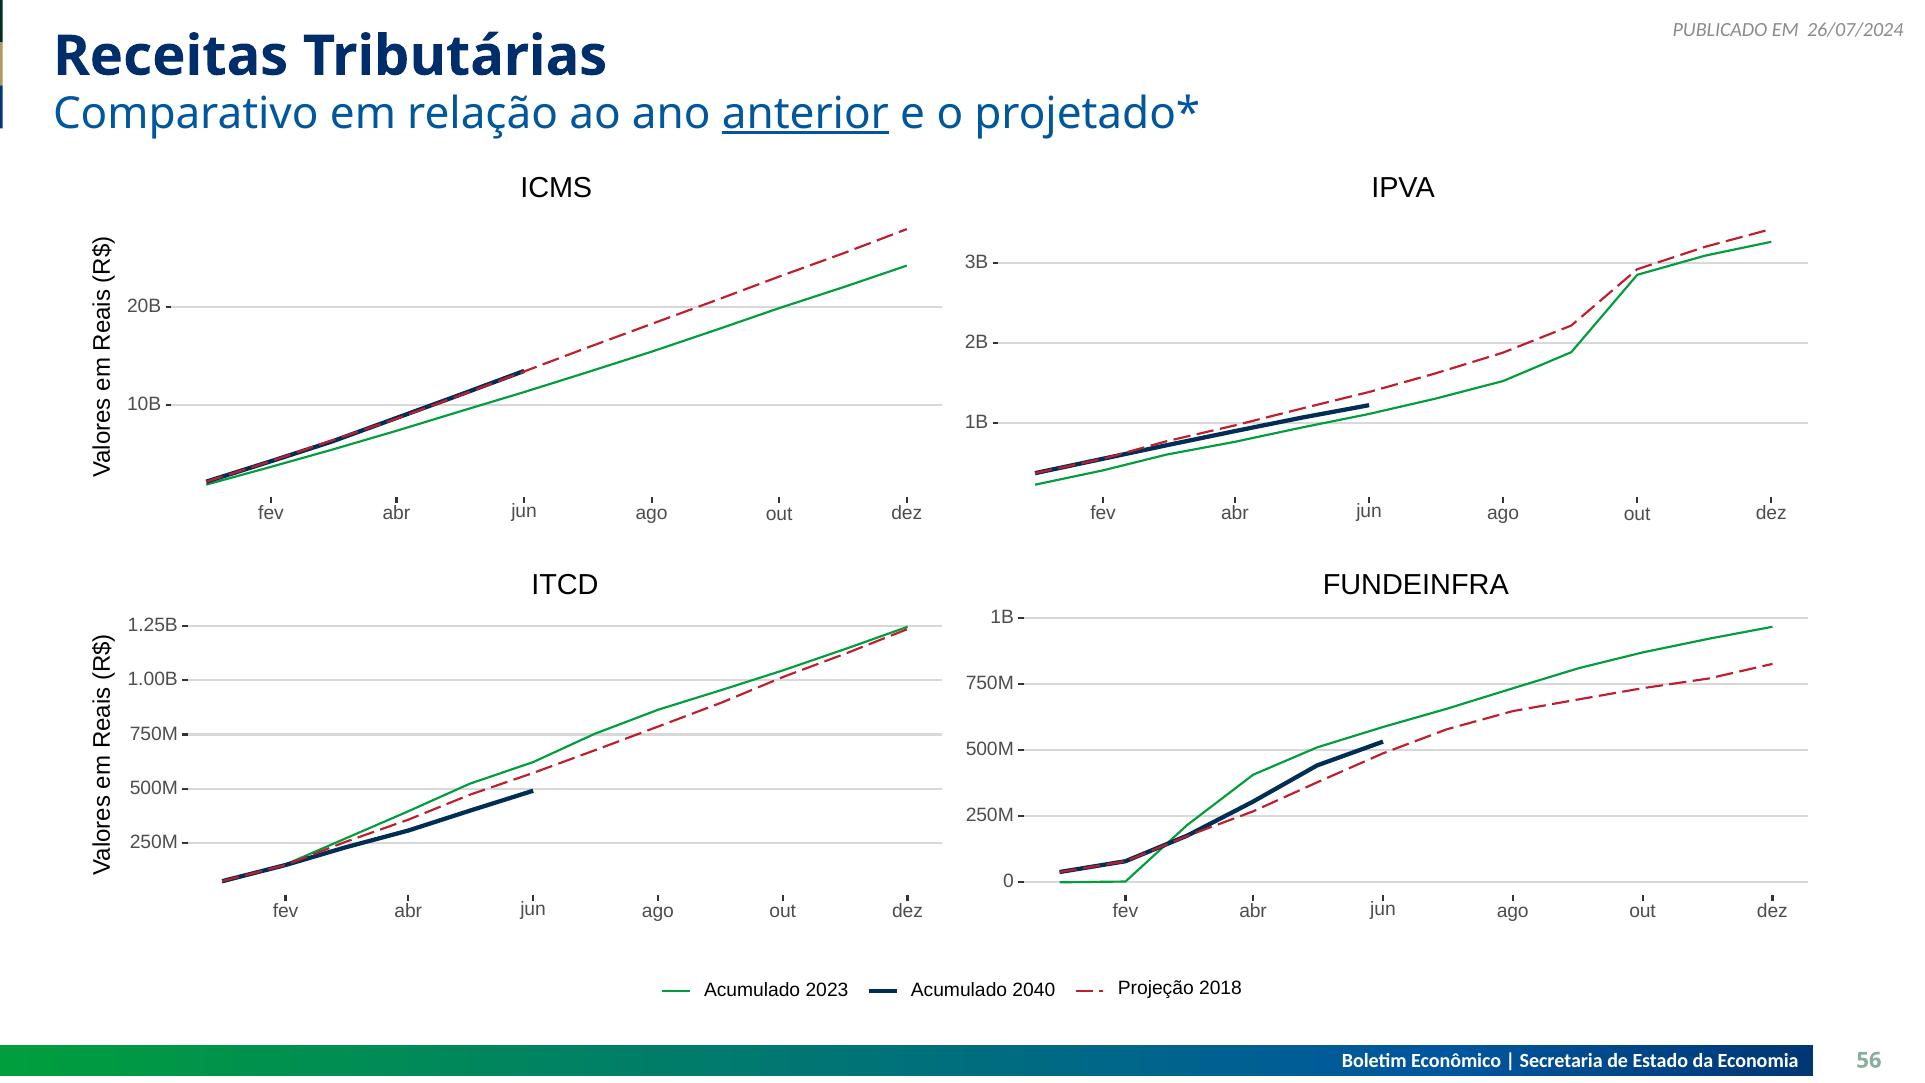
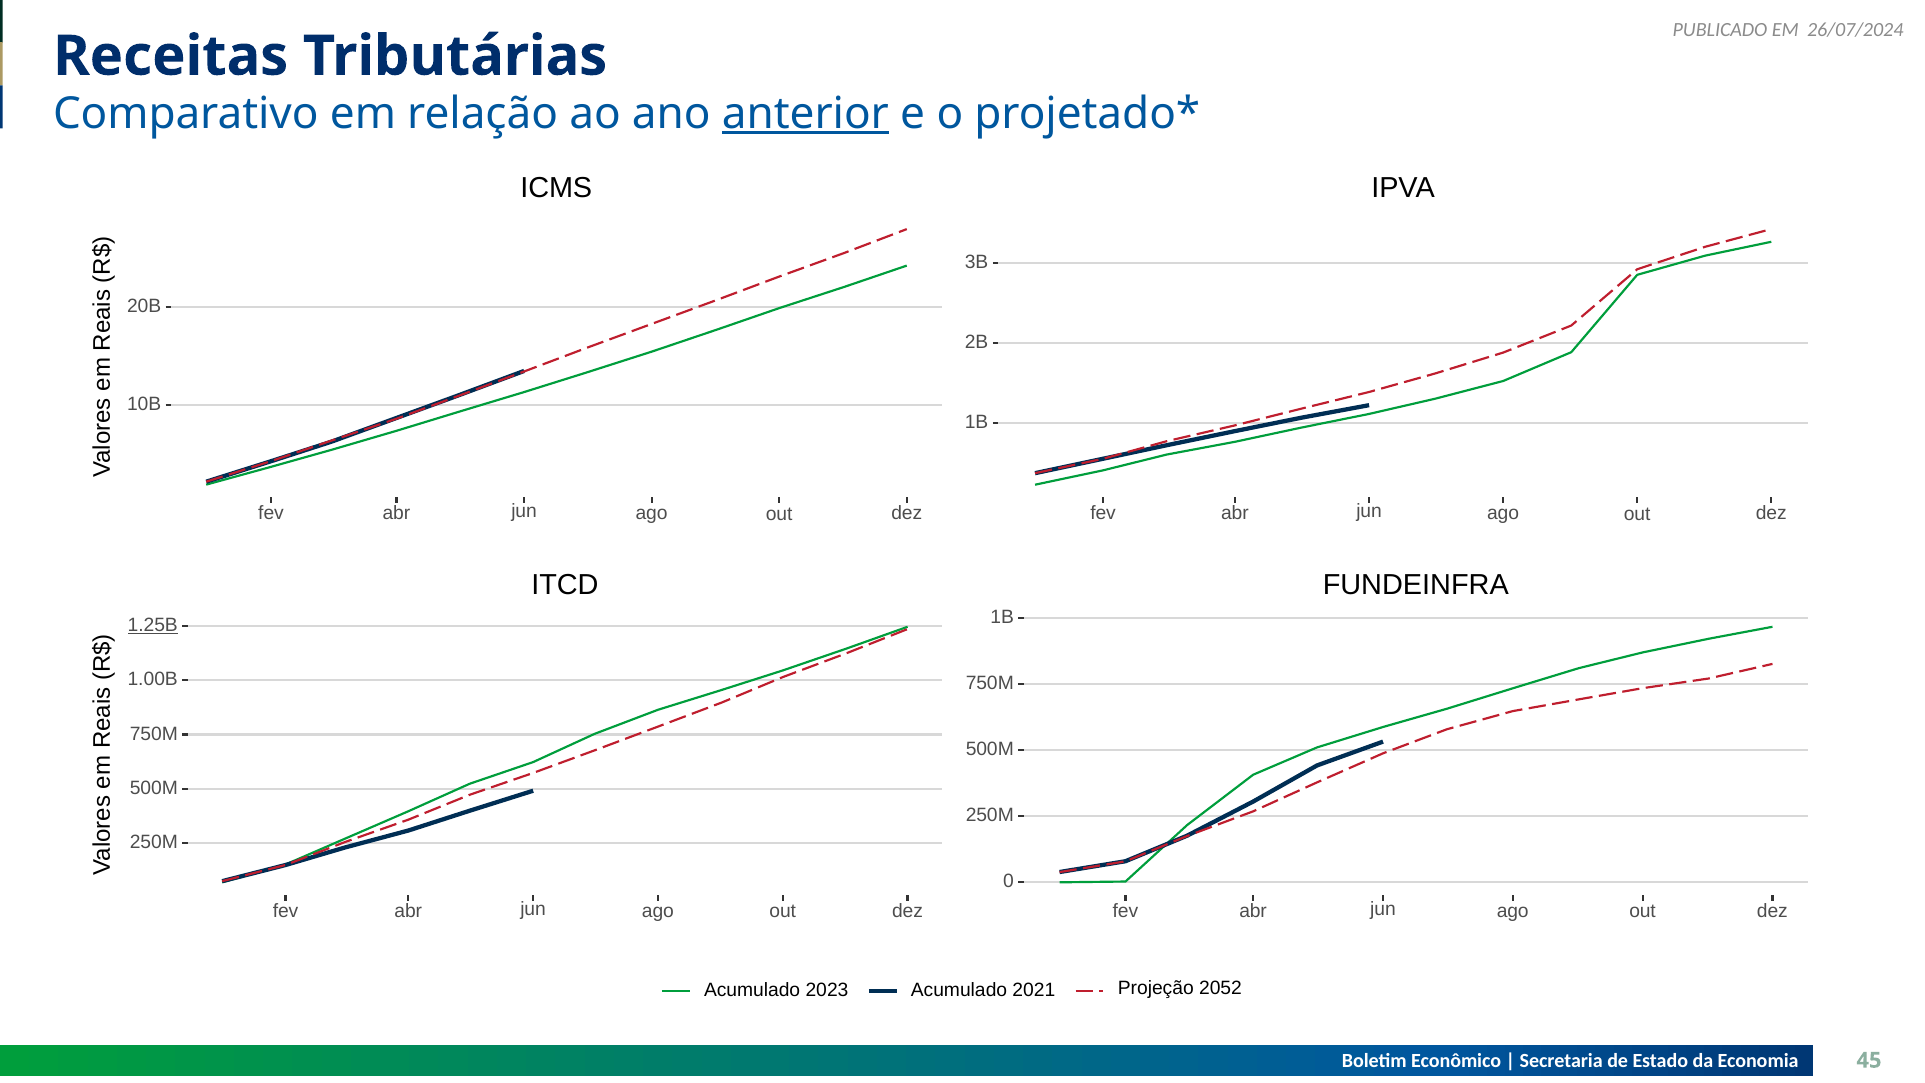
1.25B underline: none -> present
2040: 2040 -> 2021
2018: 2018 -> 2052
56: 56 -> 45
